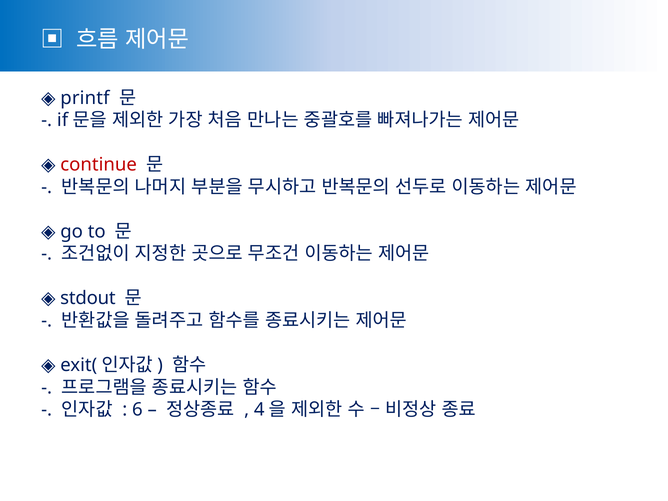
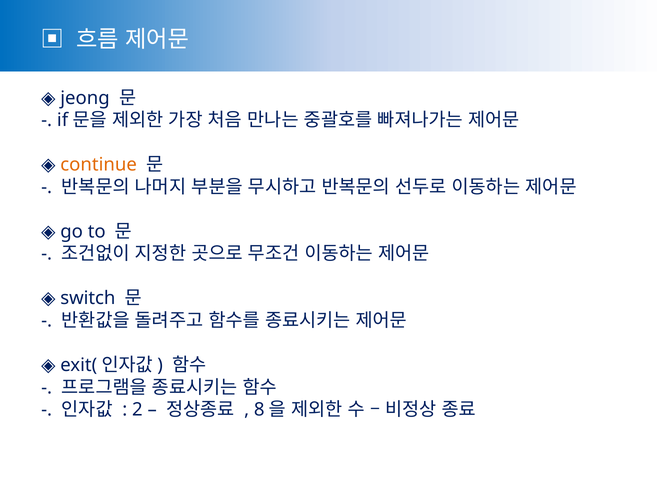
printf: printf -> jeong
continue colour: red -> orange
stdout: stdout -> switch
6: 6 -> 2
4: 4 -> 8
